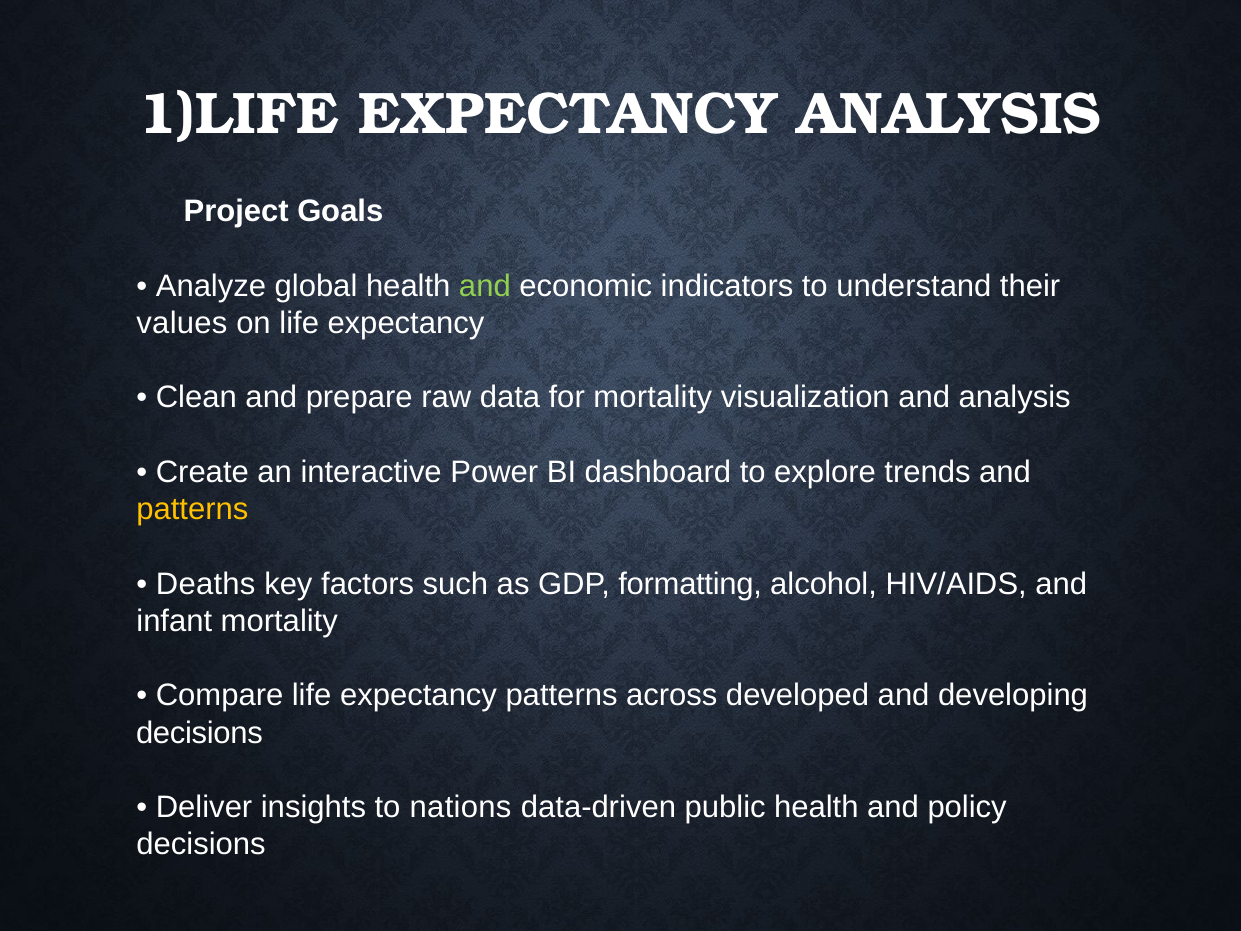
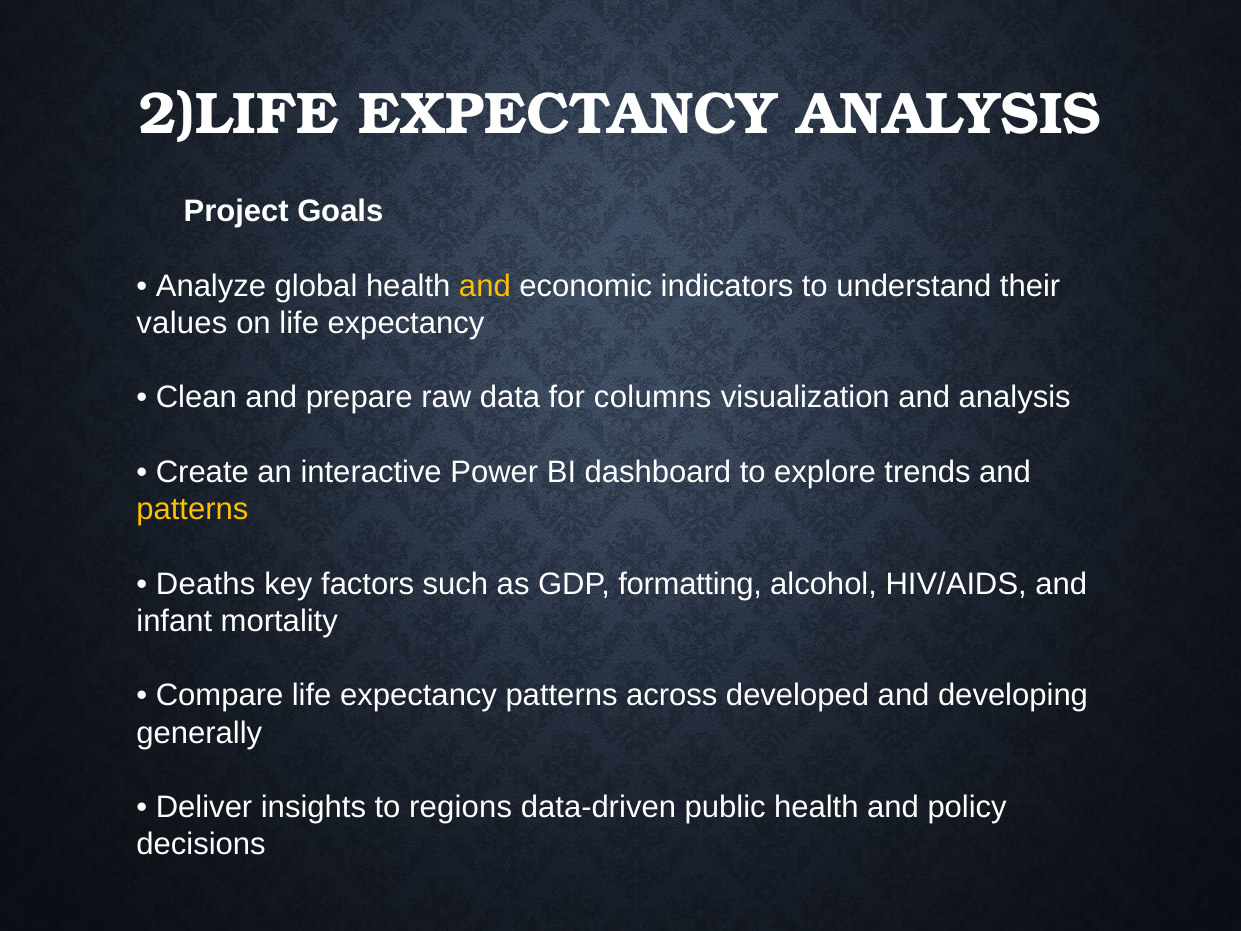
1)LIFE: 1)LIFE -> 2)LIFE
and at (485, 286) colour: light green -> yellow
for mortality: mortality -> columns
decisions at (199, 733): decisions -> generally
nations: nations -> regions
